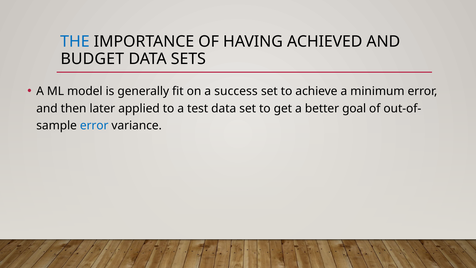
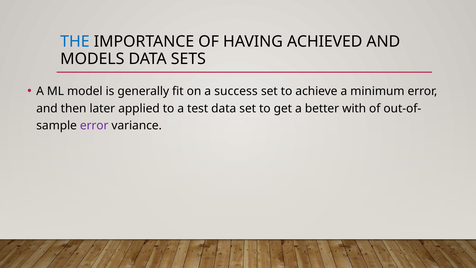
BUDGET: BUDGET -> MODELS
goal: goal -> with
error at (94, 126) colour: blue -> purple
